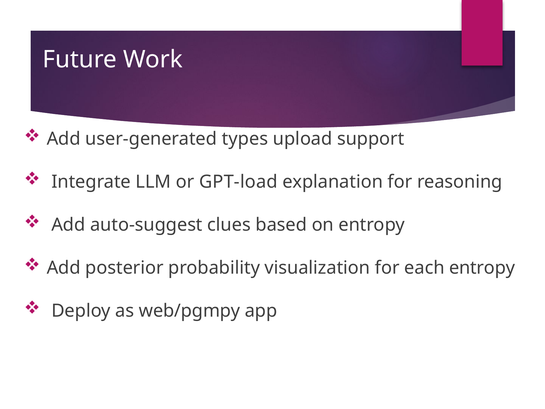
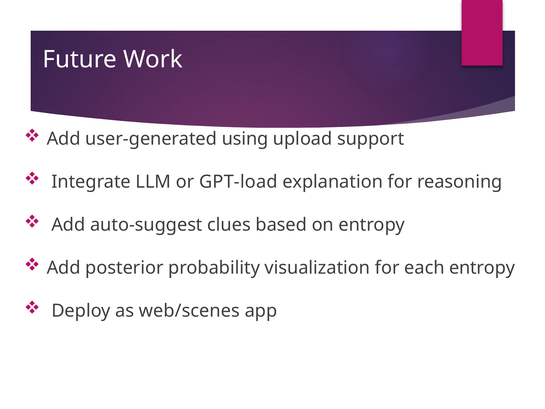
types: types -> using
web/pgmpy: web/pgmpy -> web/scenes
